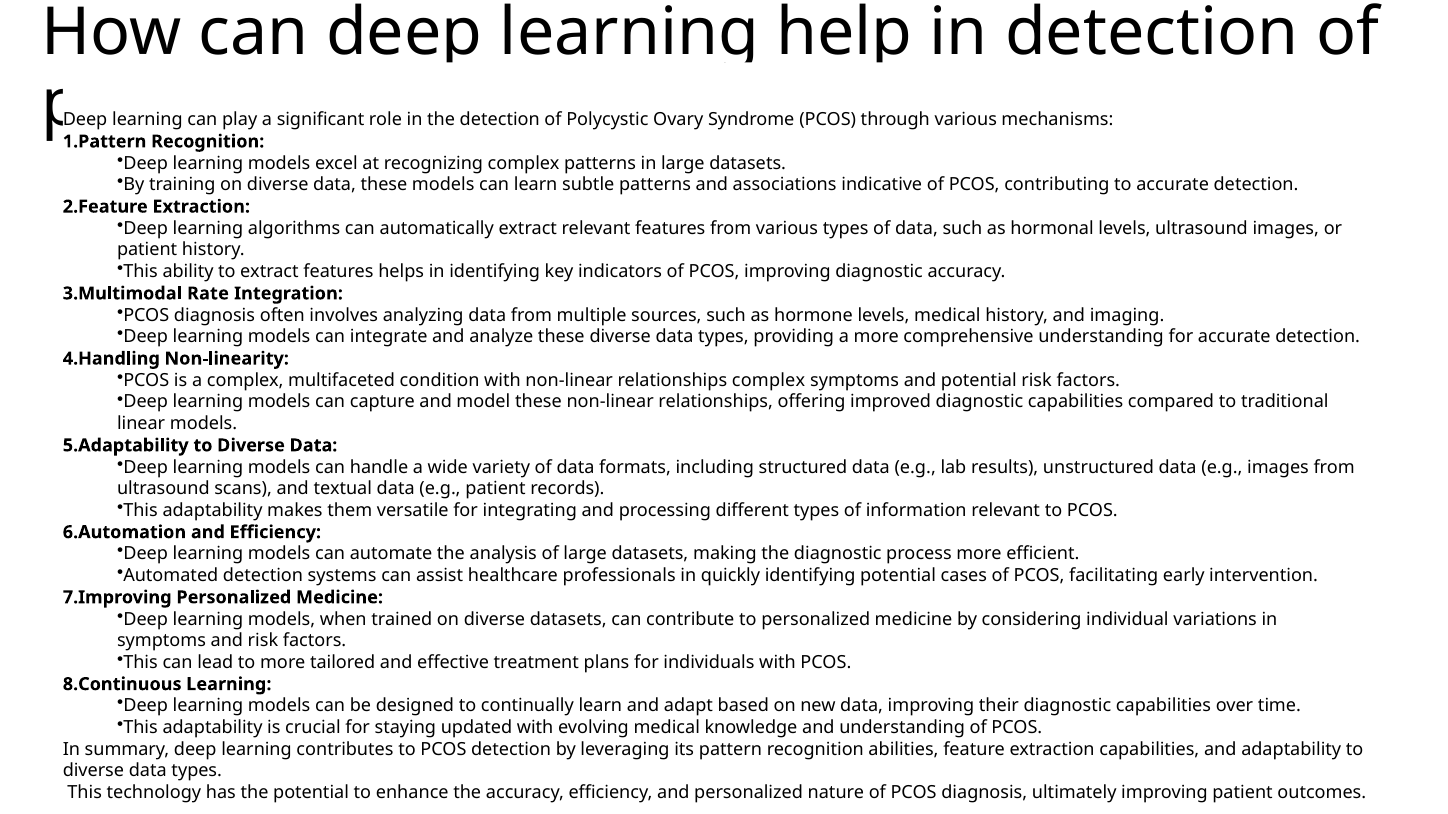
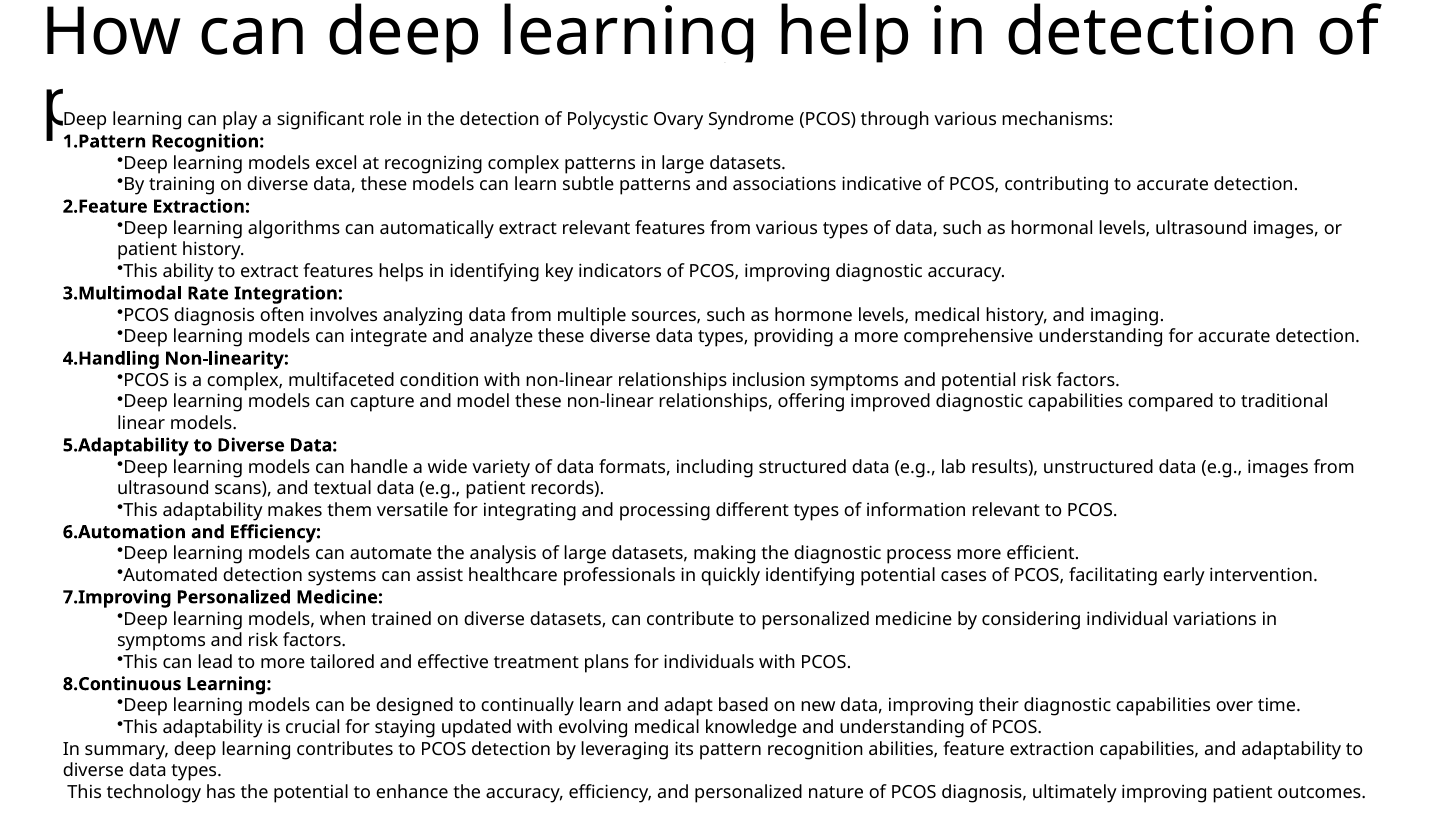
relationships complex: complex -> inclusion
